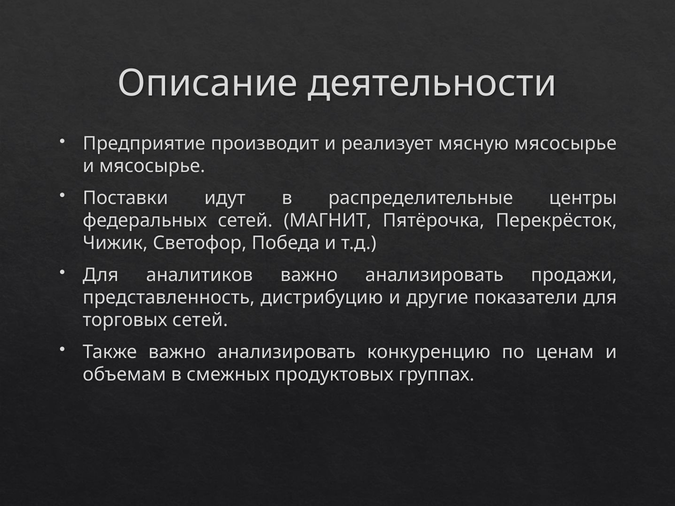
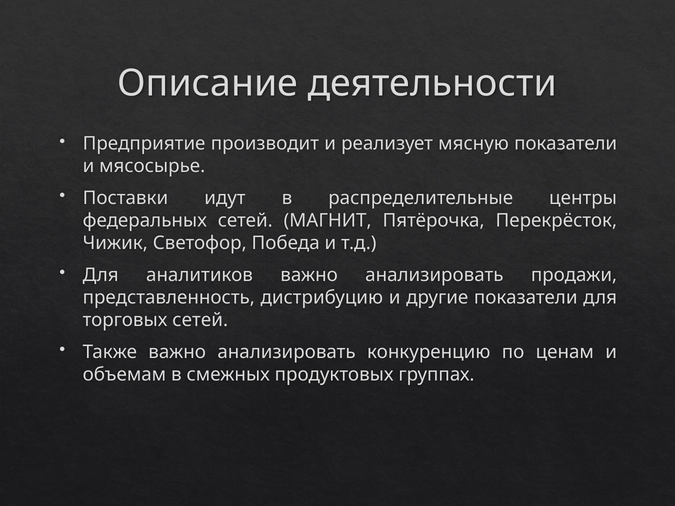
мясную мясосырье: мясосырье -> показатели
